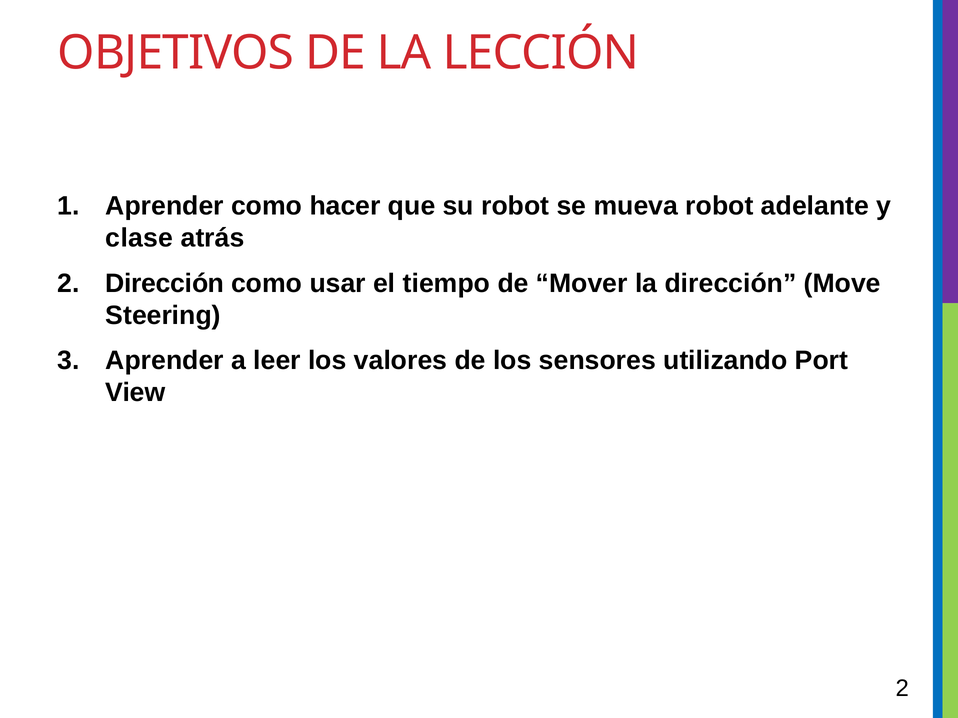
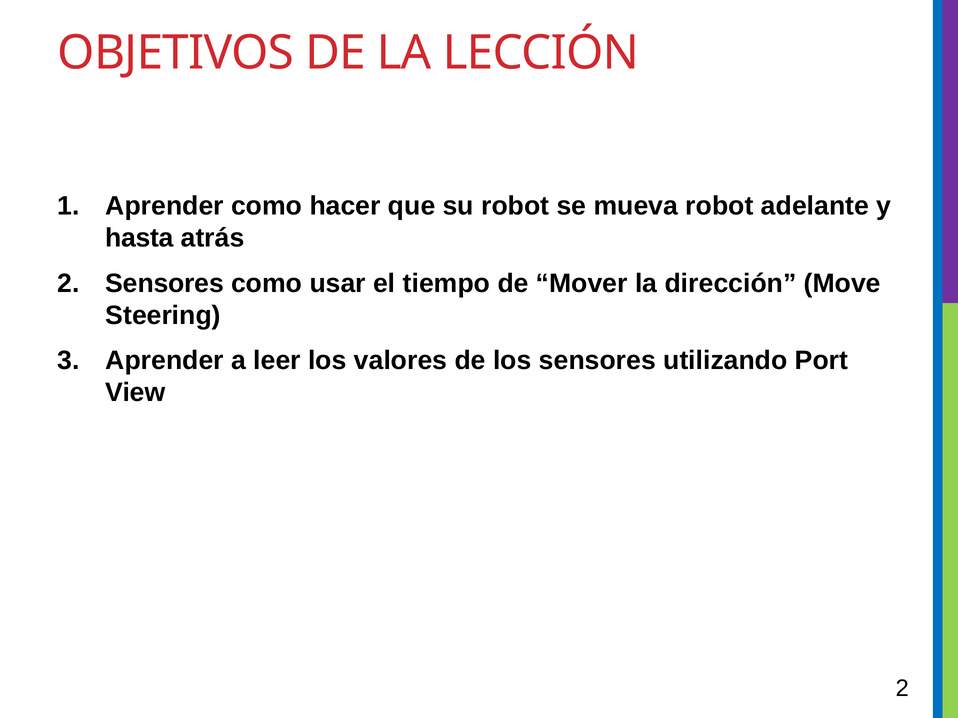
clase: clase -> hasta
2 Dirección: Dirección -> Sensores
